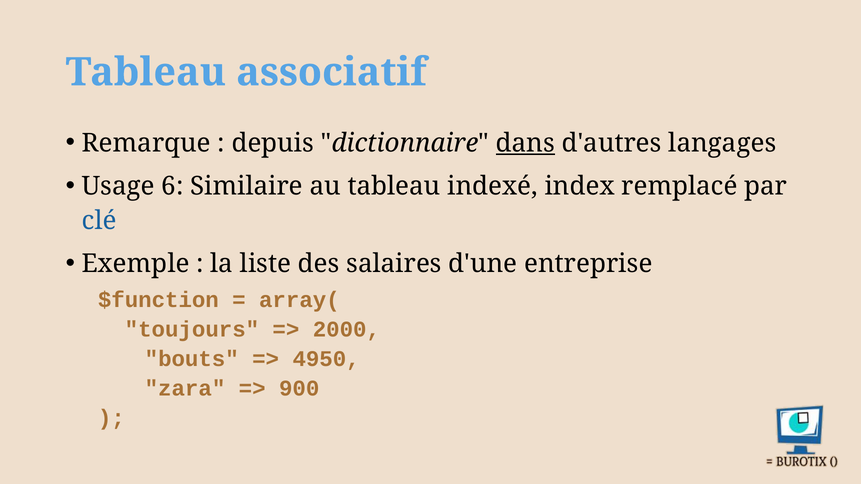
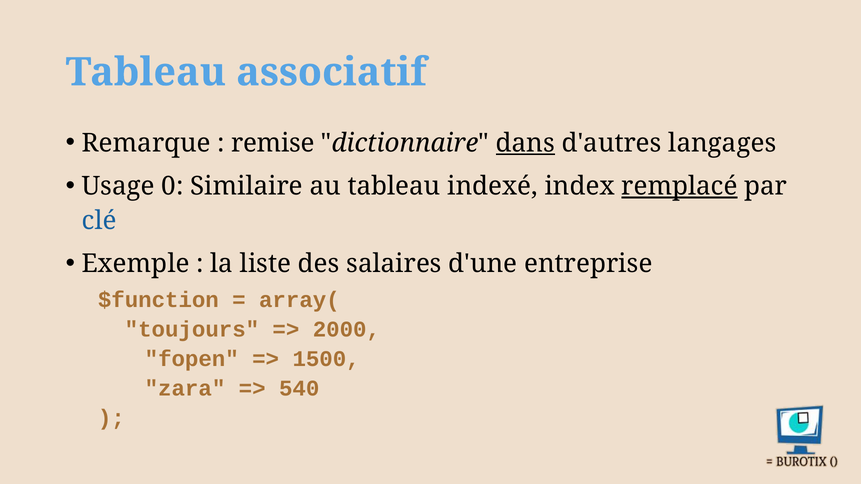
depuis: depuis -> remise
6: 6 -> 0
remplacé underline: none -> present
bouts: bouts -> fopen
4950: 4950 -> 1500
900: 900 -> 540
